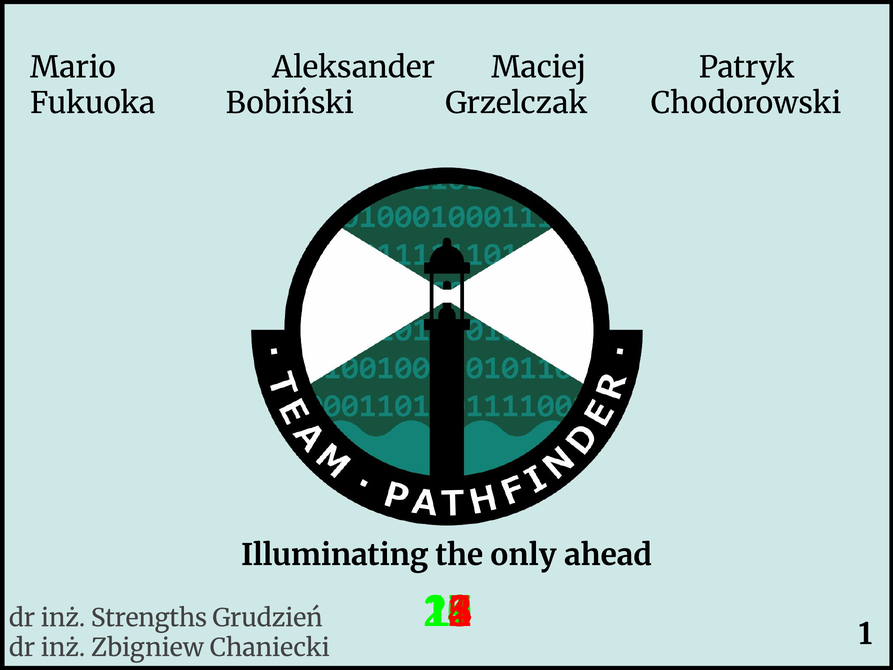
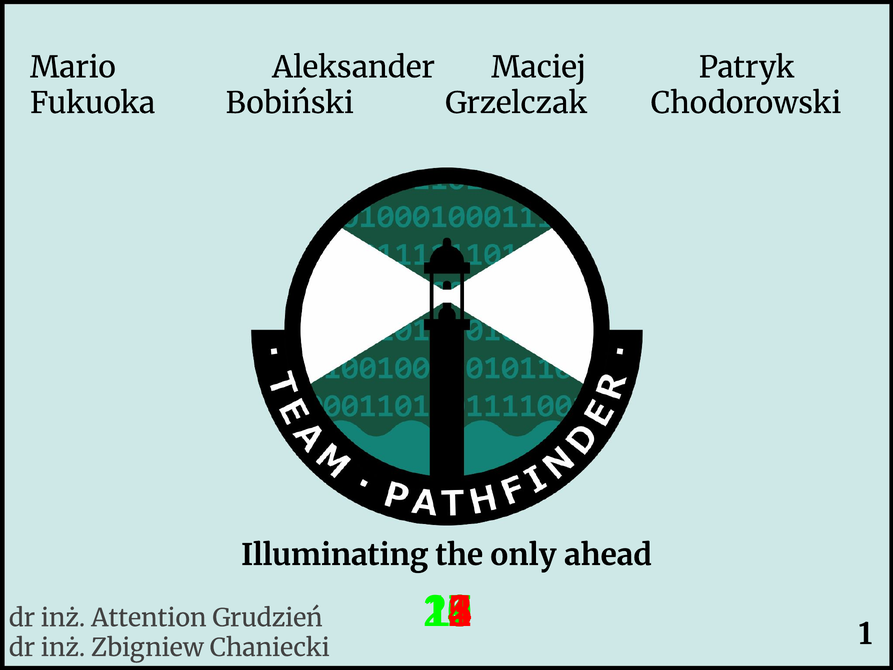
Strengths: Strengths -> Attention
